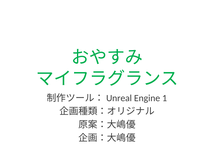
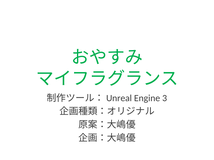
1: 1 -> 3
